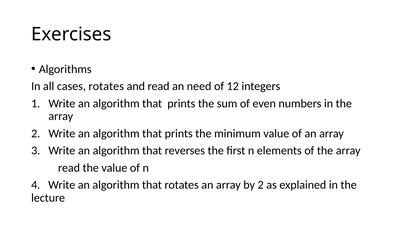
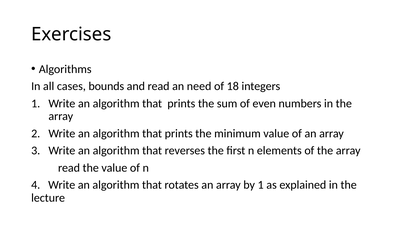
cases rotates: rotates -> bounds
12: 12 -> 18
by 2: 2 -> 1
